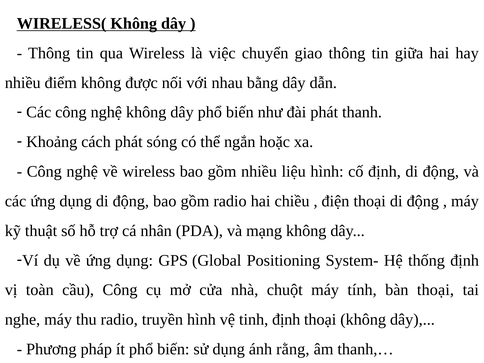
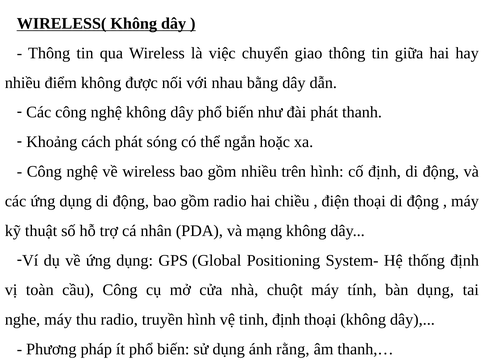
liệu: liệu -> trên
bàn thoại: thoại -> dụng
